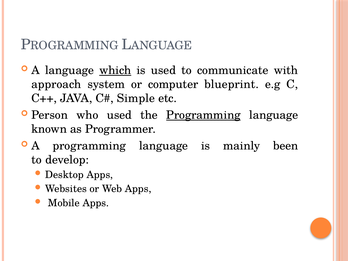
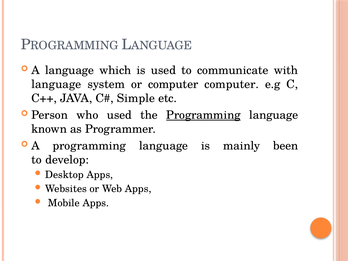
which underline: present -> none
approach at (56, 84): approach -> language
computer blueprint: blueprint -> computer
